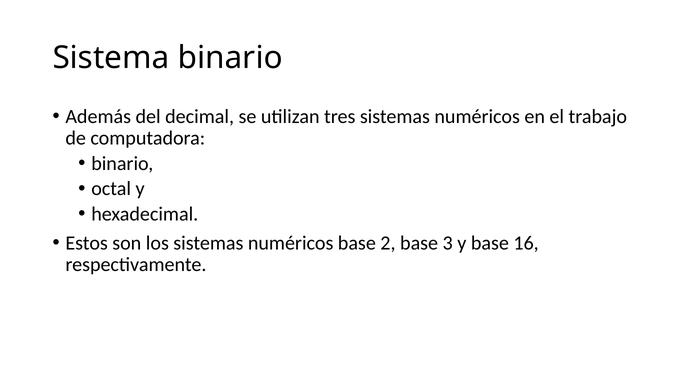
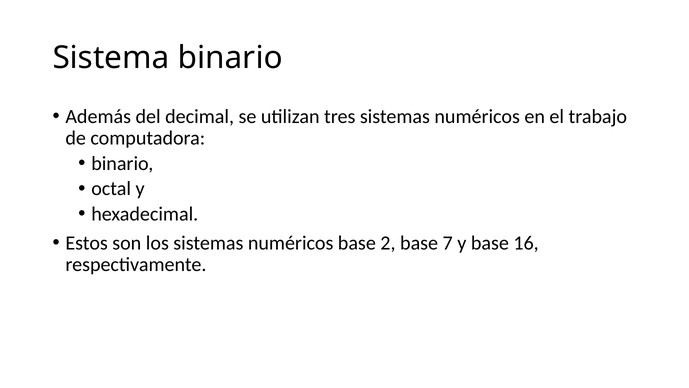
3: 3 -> 7
